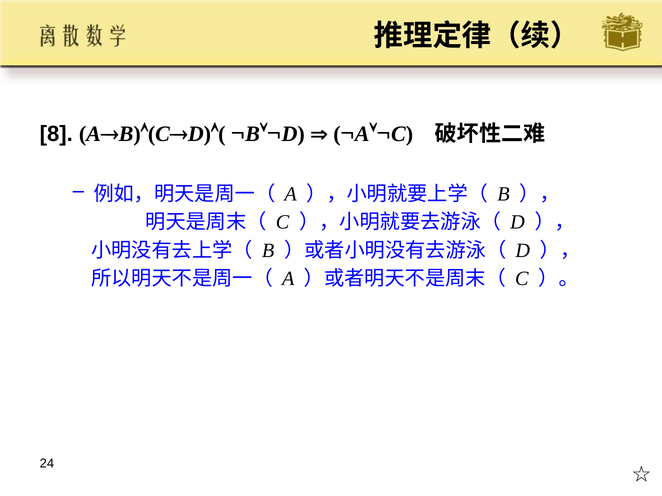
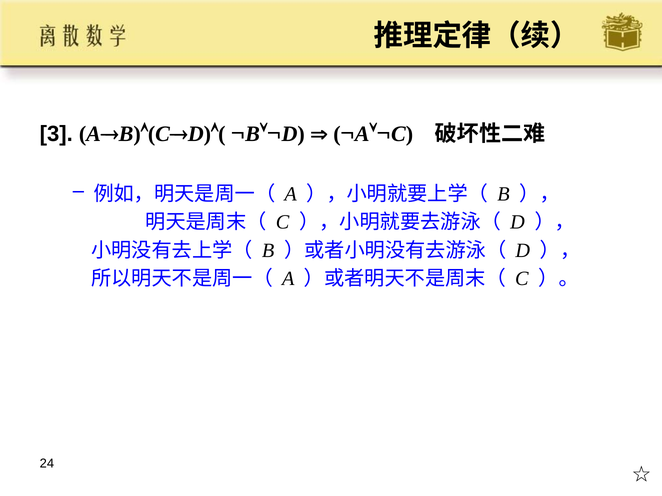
8: 8 -> 3
